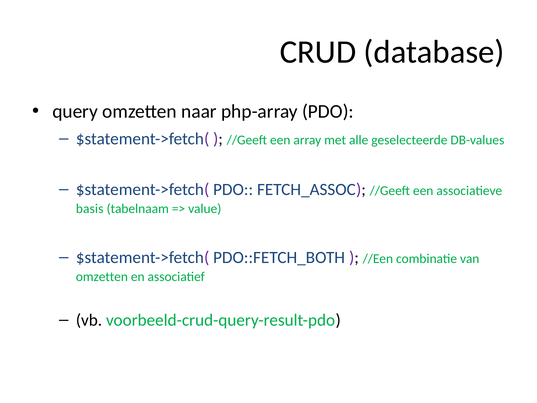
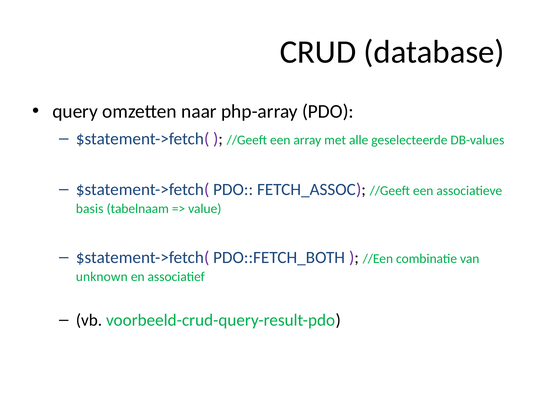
omzetten at (102, 277): omzetten -> unknown
